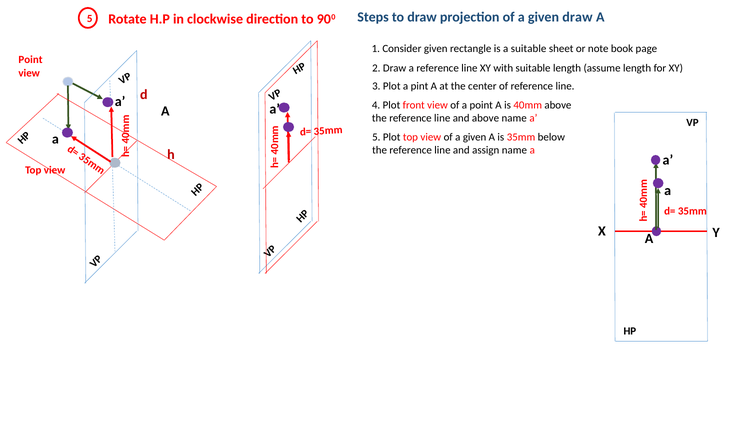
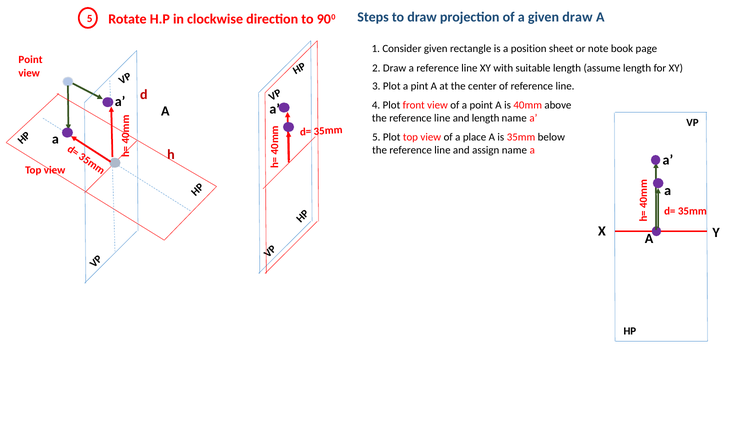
a suitable: suitable -> position
and above: above -> length
view of a given: given -> place
